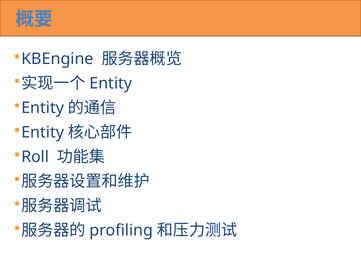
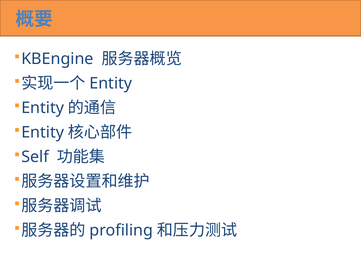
Roll: Roll -> Self
